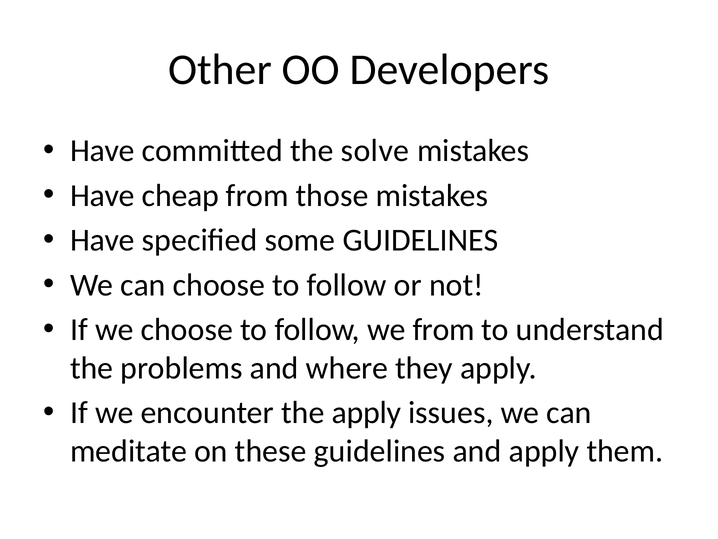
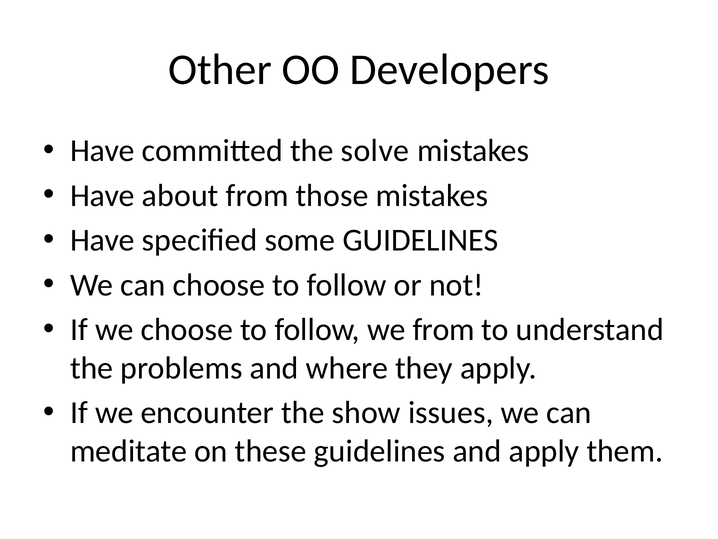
cheap: cheap -> about
the apply: apply -> show
